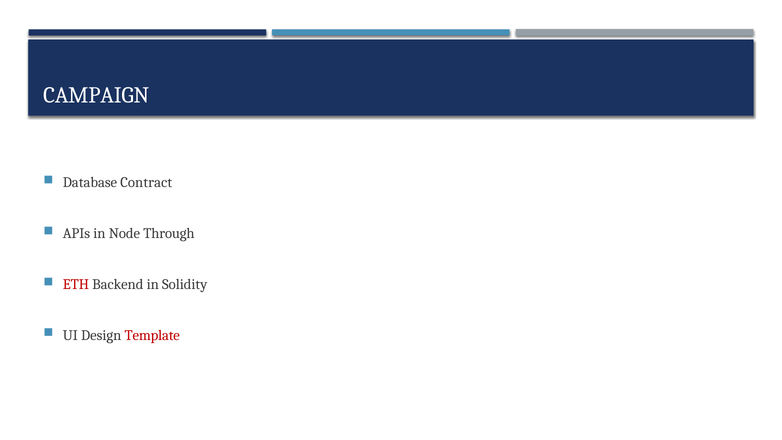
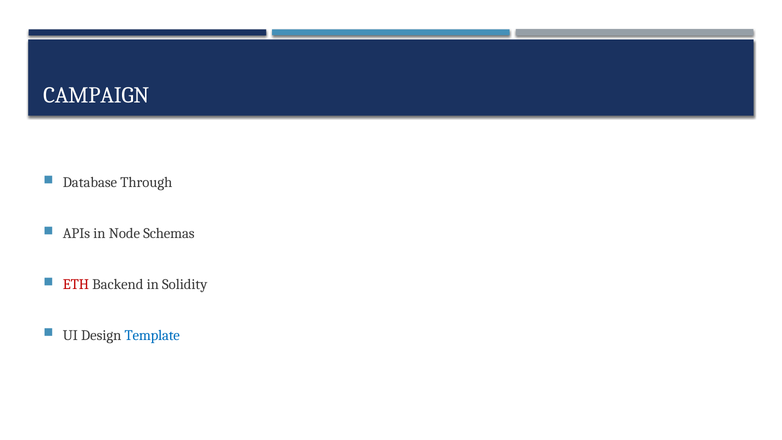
Contract: Contract -> Through
Through: Through -> Schemas
Template colour: red -> blue
